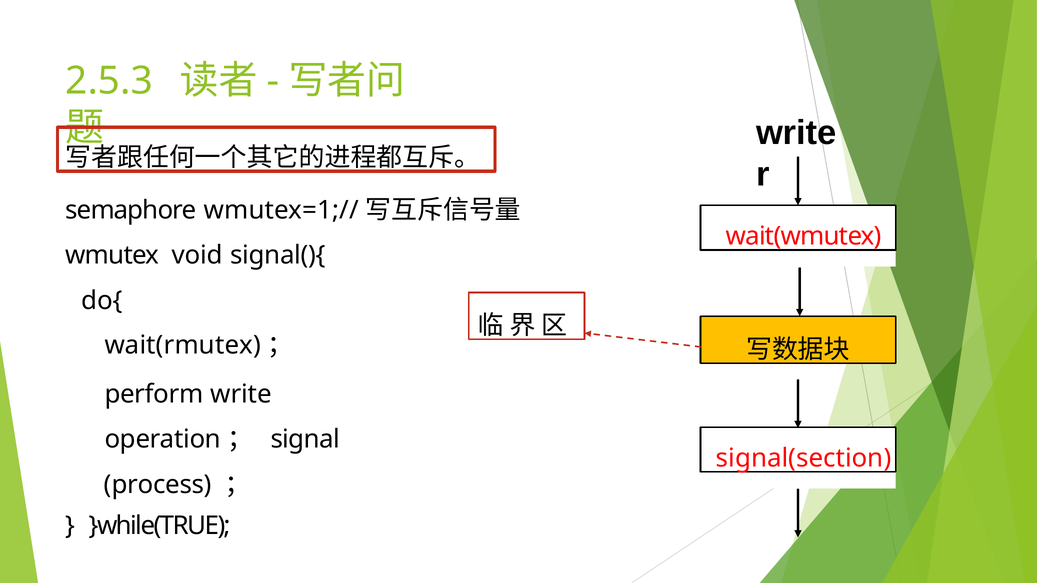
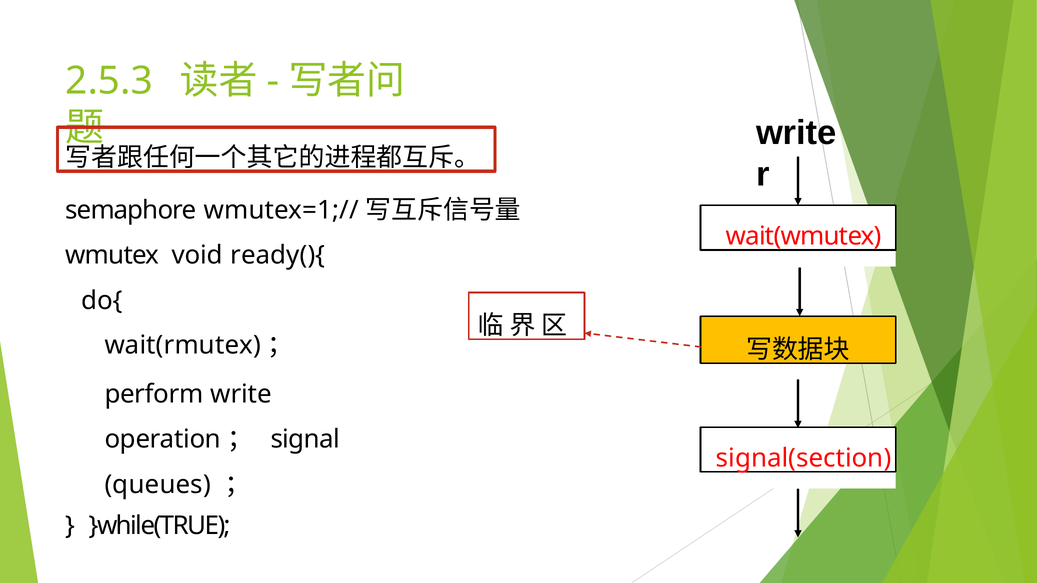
signal(){: signal(){ -> ready(){
process: process -> queues
